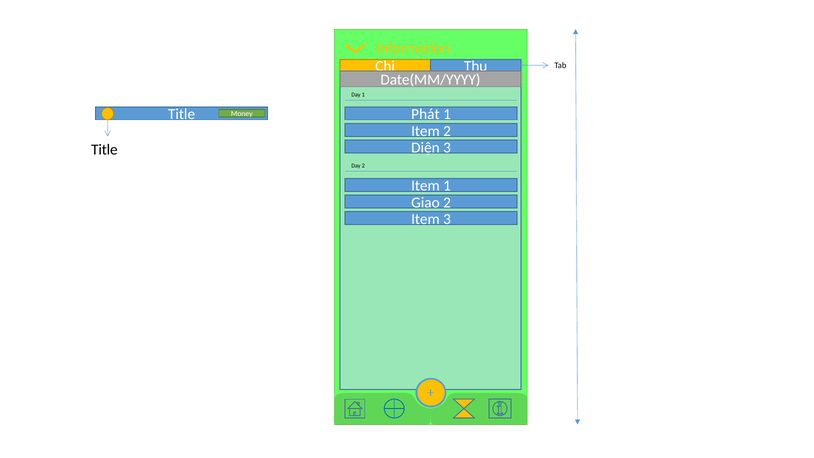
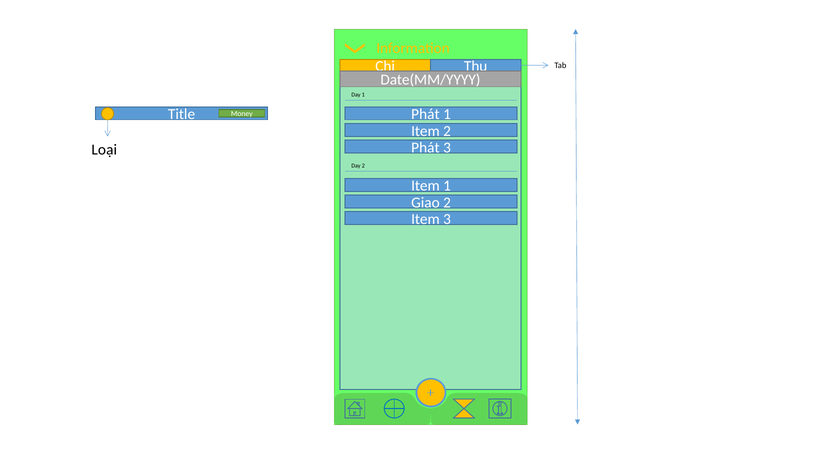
Diện at (425, 147): Diện -> Phát
Title at (104, 150): Title -> Loại
